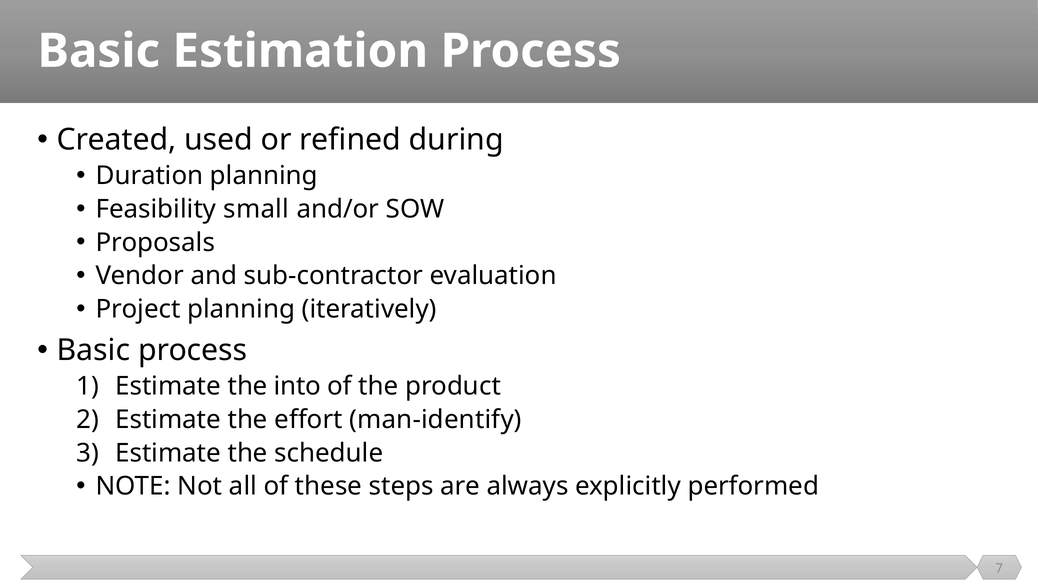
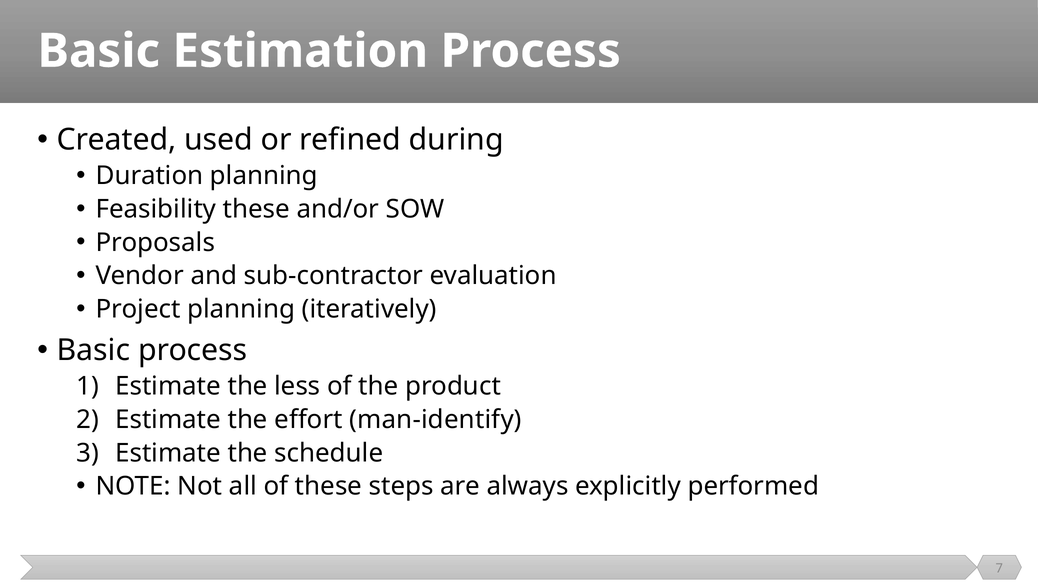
Feasibility small: small -> these
into: into -> less
